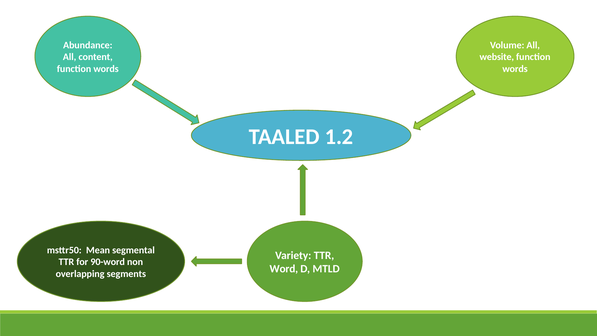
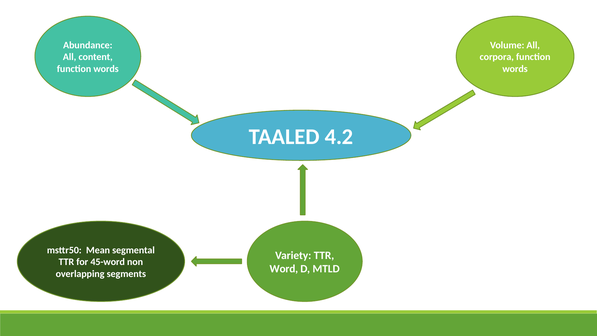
website: website -> corpora
1.2: 1.2 -> 4.2
90-word: 90-word -> 45-word
